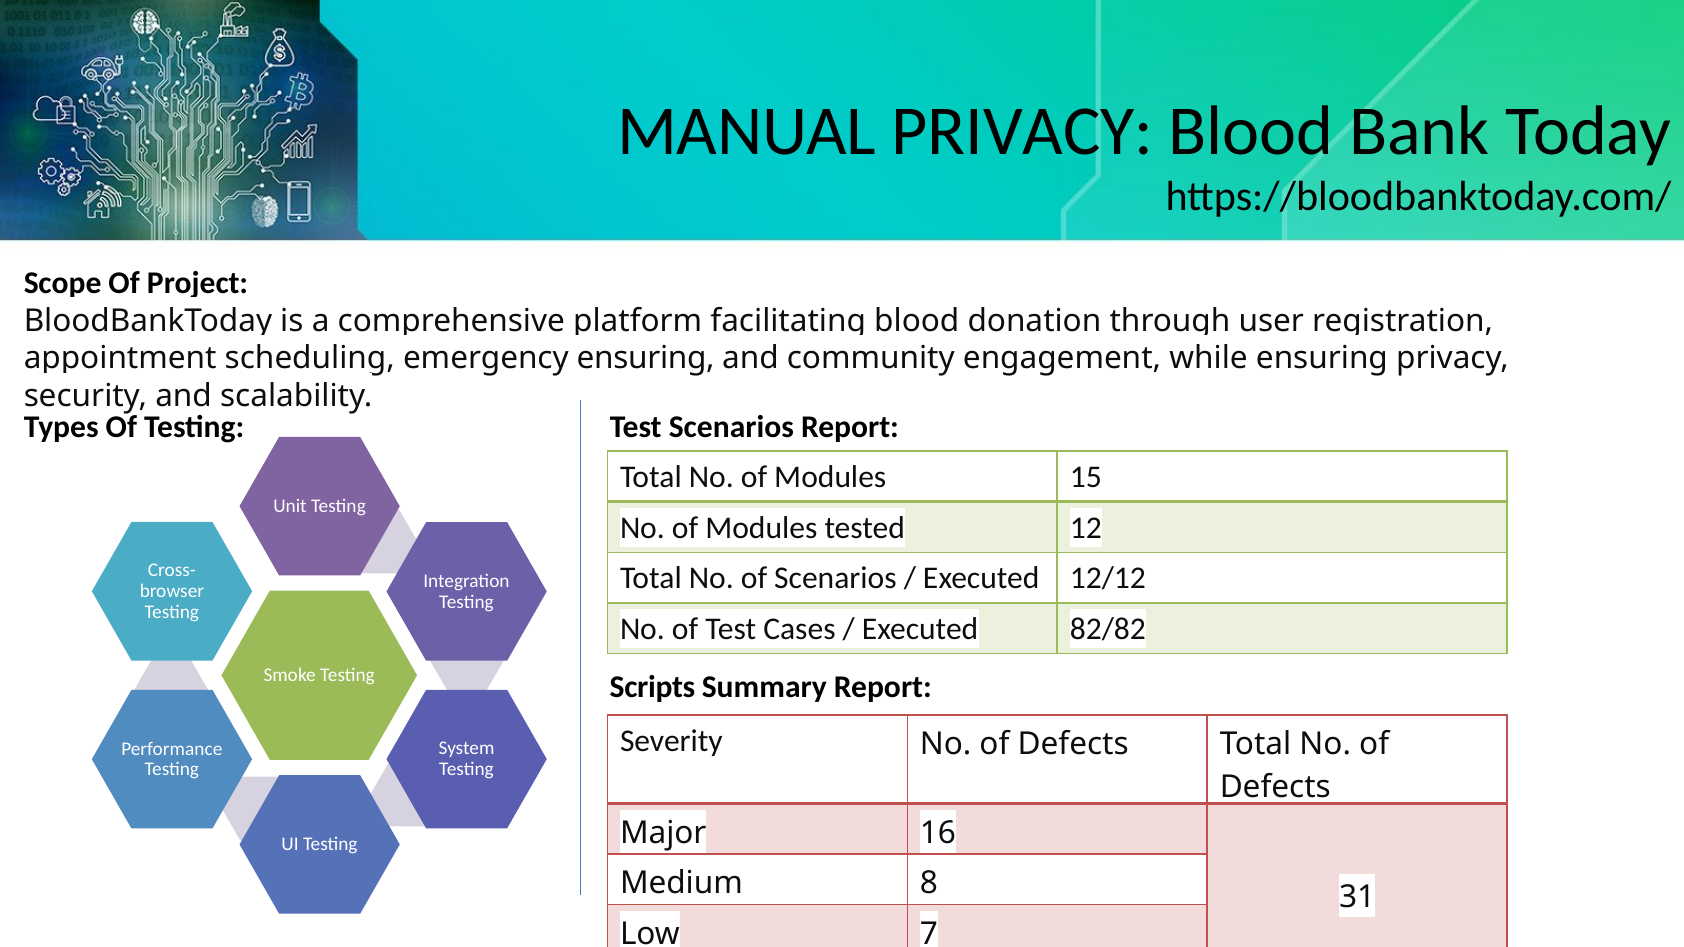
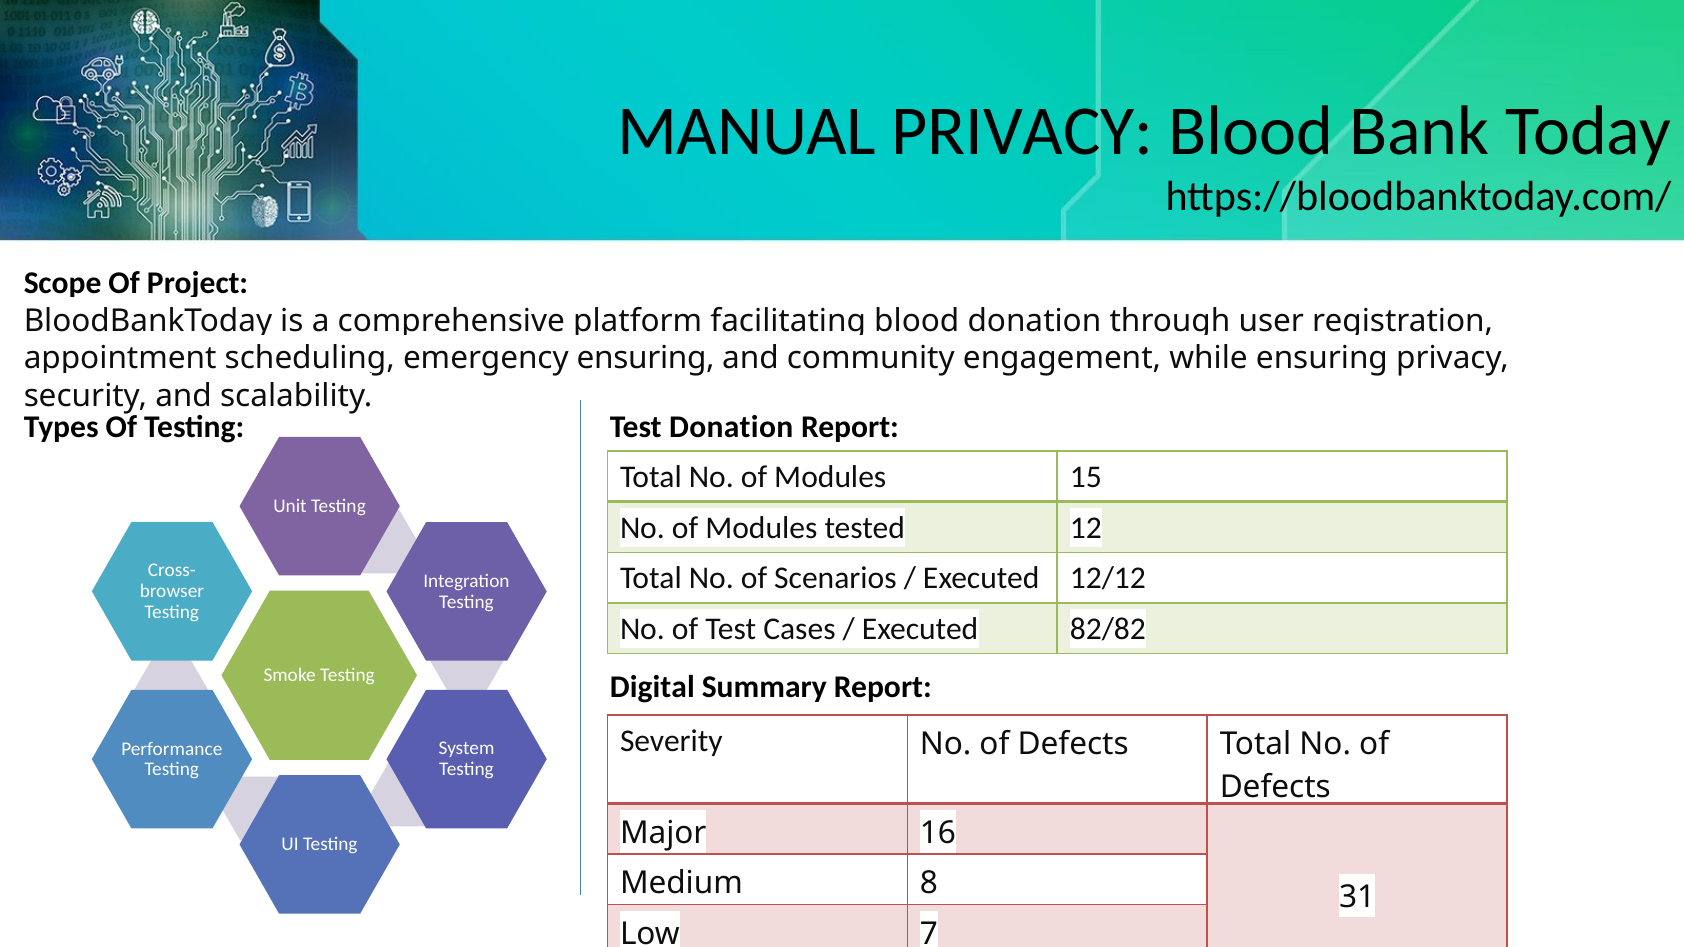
Test Scenarios: Scenarios -> Donation
Scripts: Scripts -> Digital
